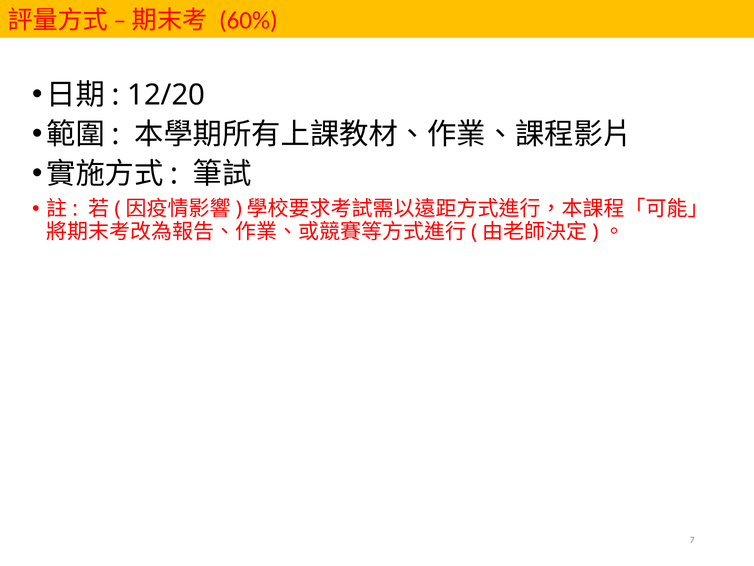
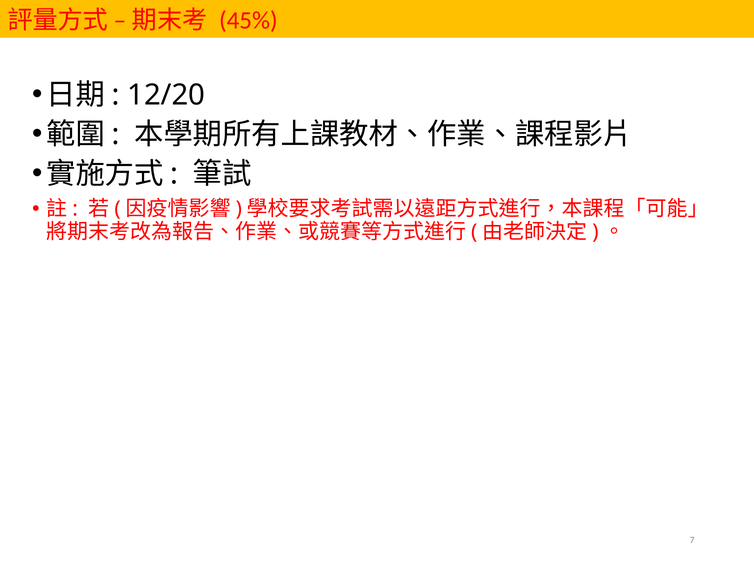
60%: 60% -> 45%
